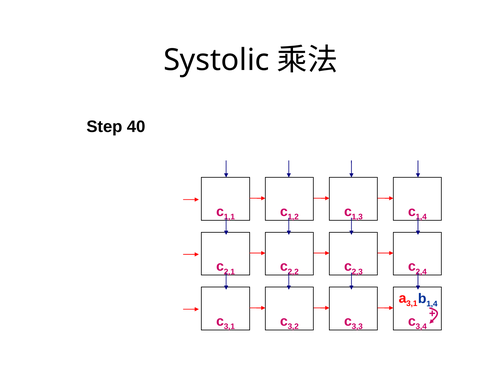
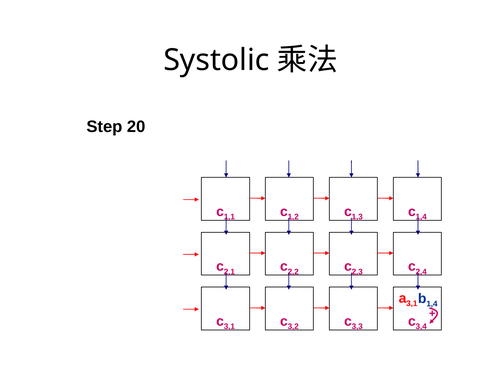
40: 40 -> 20
